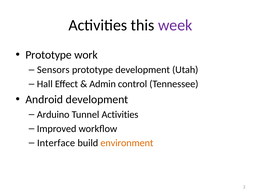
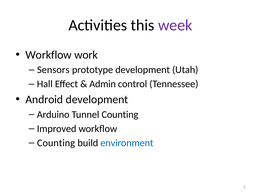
Prototype at (49, 55): Prototype -> Workflow
Tunnel Activities: Activities -> Counting
Interface at (56, 143): Interface -> Counting
environment colour: orange -> blue
